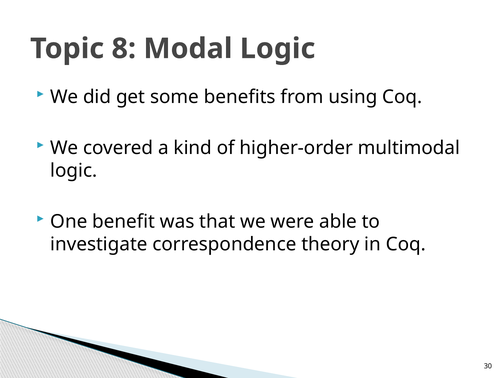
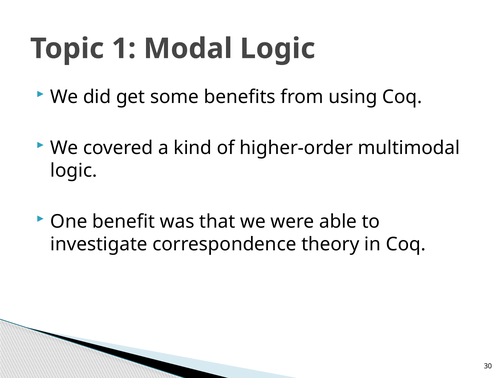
8: 8 -> 1
